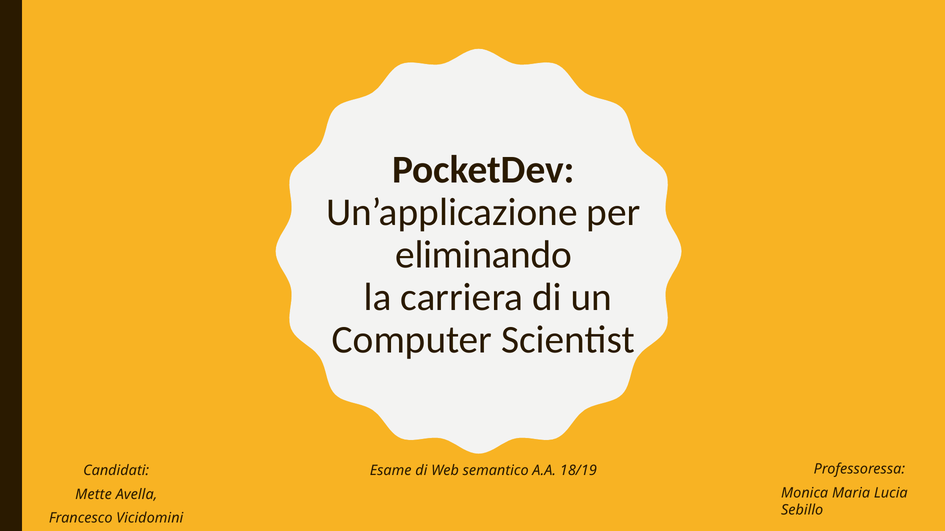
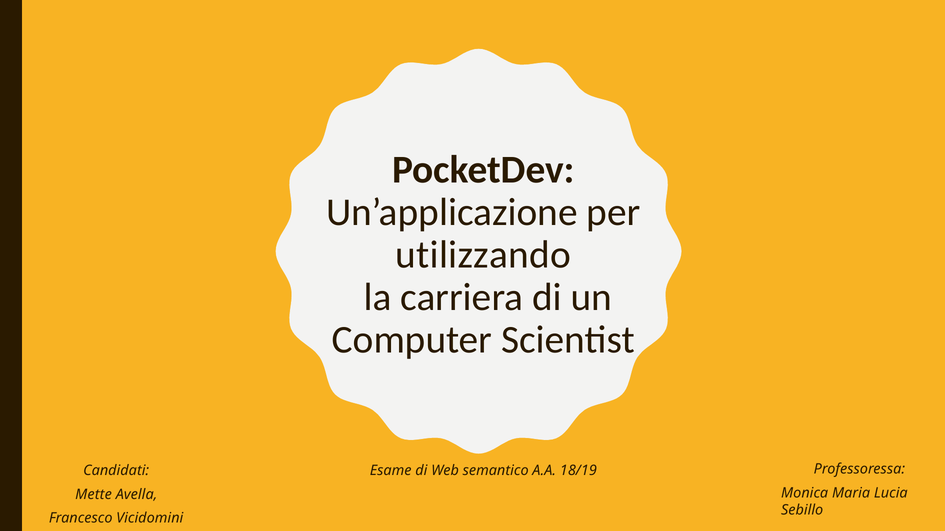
eliminando: eliminando -> utilizzando
